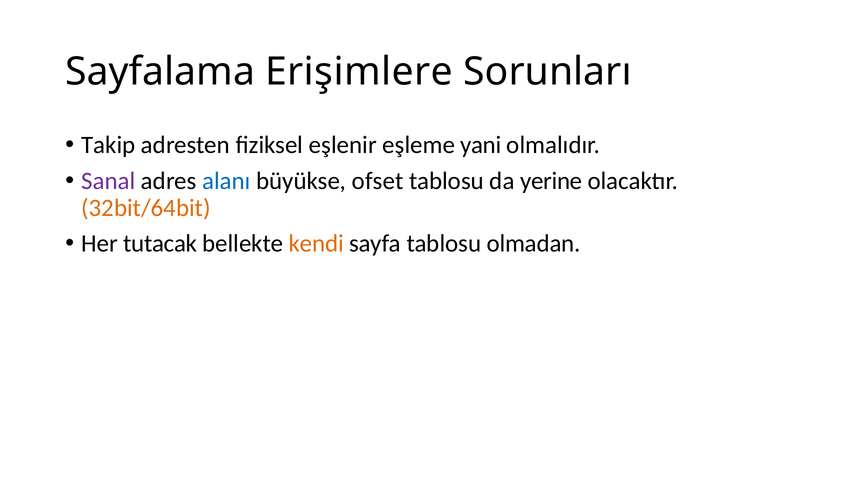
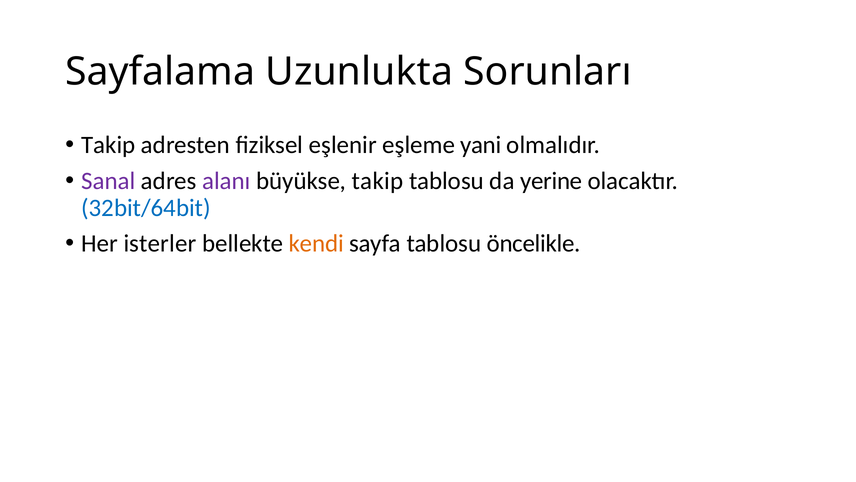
Erişimlere: Erişimlere -> Uzunlukta
alanı colour: blue -> purple
büyükse ofset: ofset -> takip
32bit/64bit colour: orange -> blue
tutacak: tutacak -> isterler
olmadan: olmadan -> öncelikle
